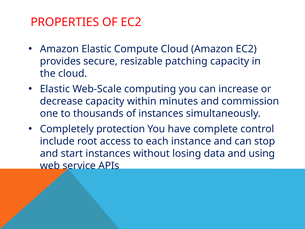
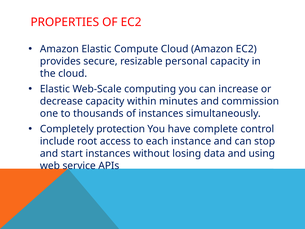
patching: patching -> personal
